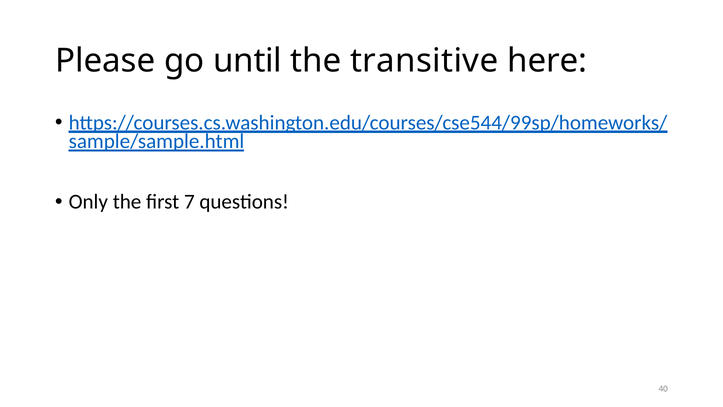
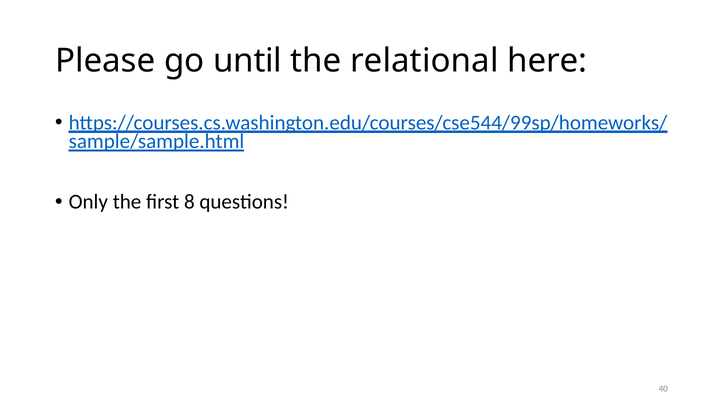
transitive: transitive -> relational
7: 7 -> 8
